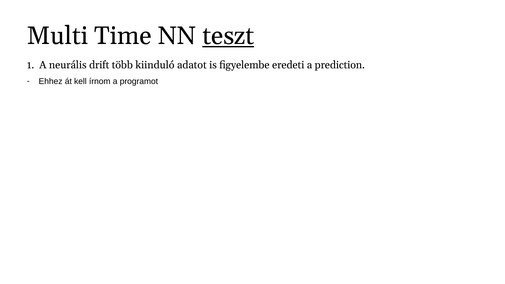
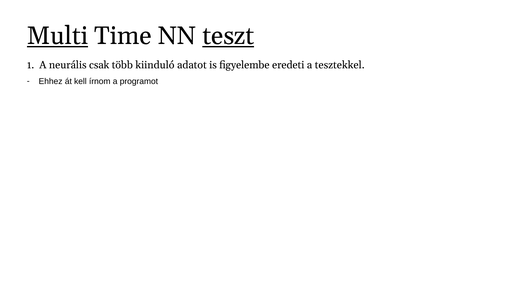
Multi underline: none -> present
drift: drift -> csak
prediction: prediction -> tesztekkel
